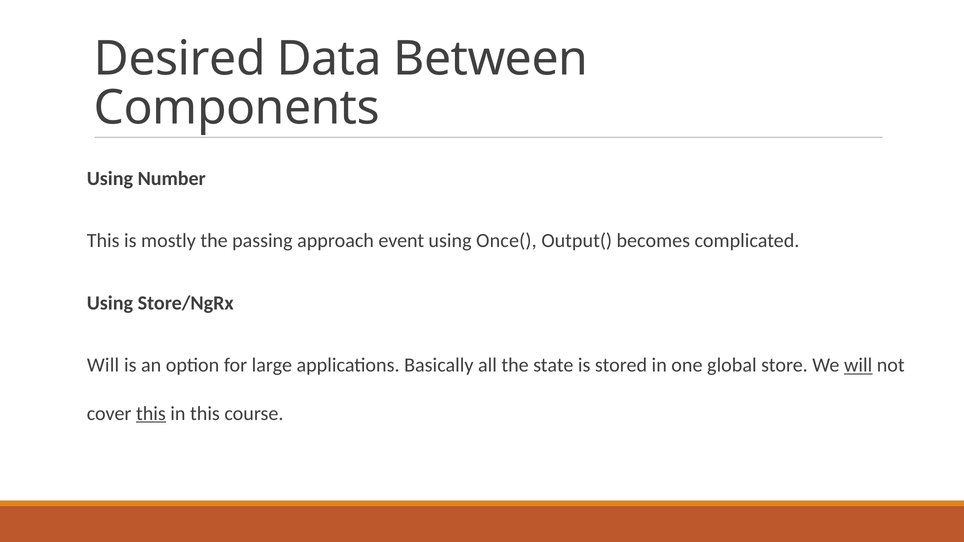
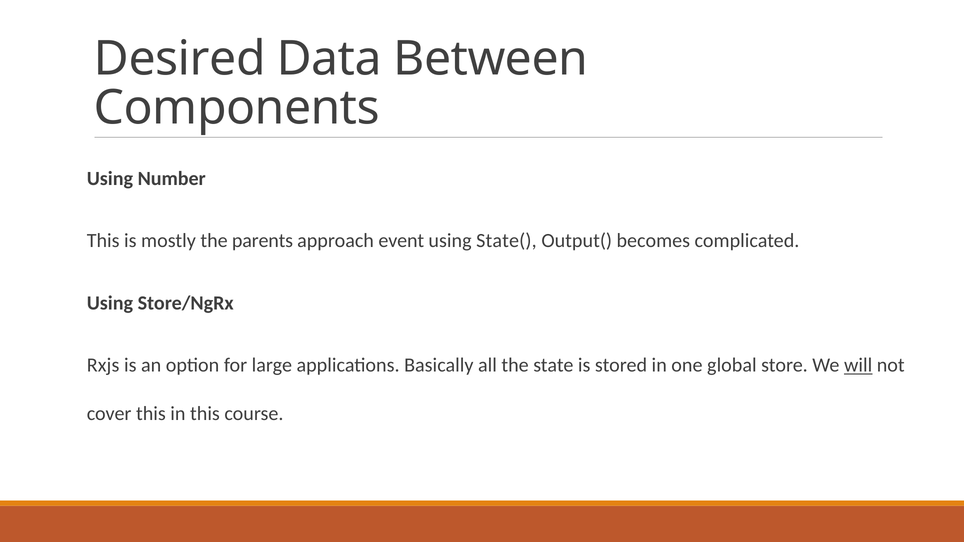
passing: passing -> parents
Once(: Once( -> State(
Will at (103, 365): Will -> Rxjs
this at (151, 414) underline: present -> none
